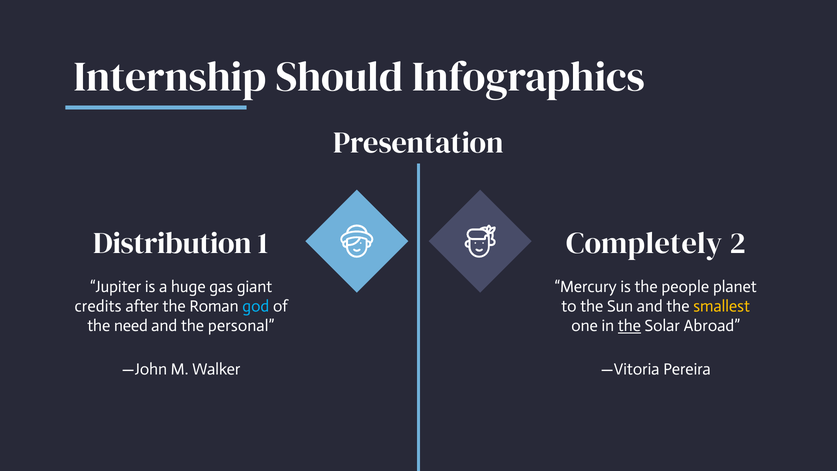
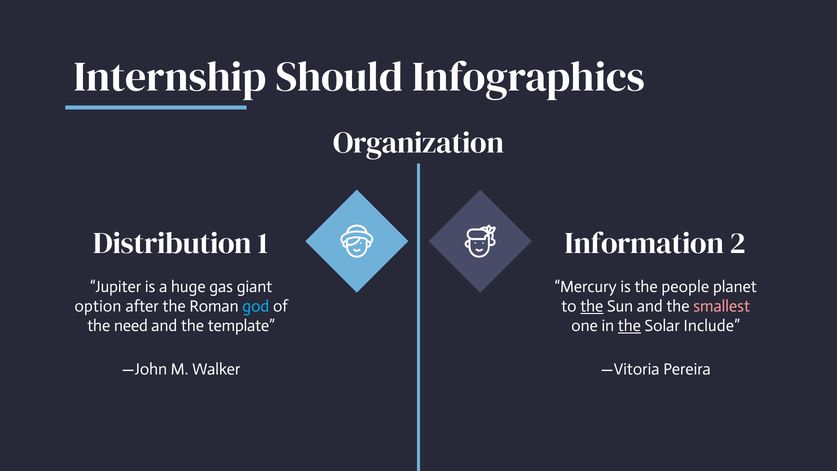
Presentation: Presentation -> Organization
Completely: Completely -> Information
credits: credits -> option
the at (592, 306) underline: none -> present
smallest colour: yellow -> pink
personal: personal -> template
Abroad: Abroad -> Include
